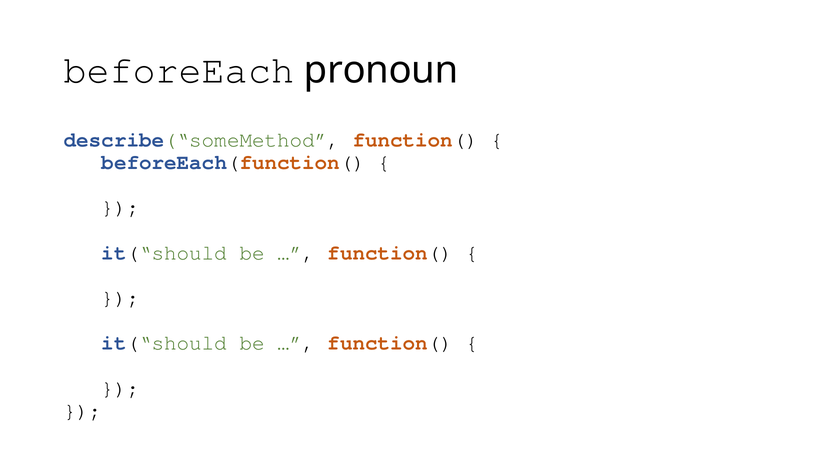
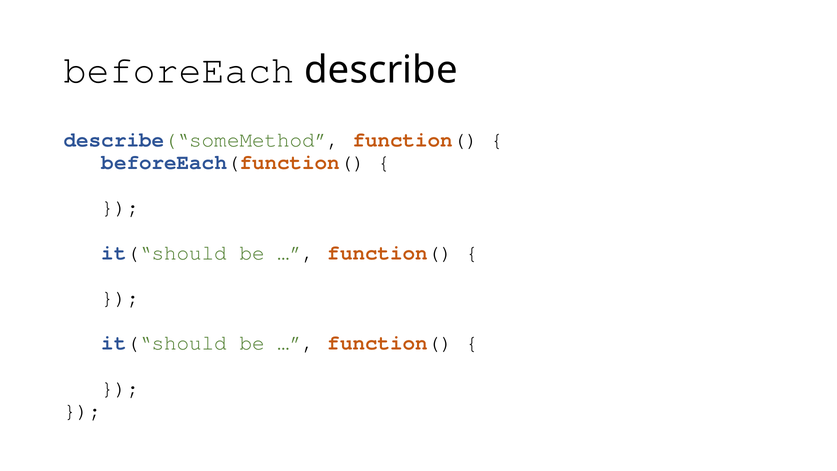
pronoun: pronoun -> describe
